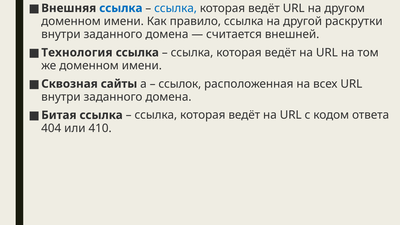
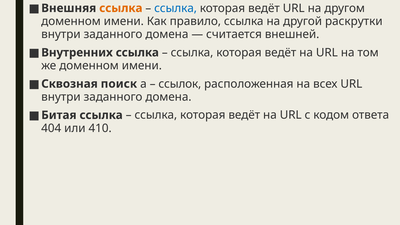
ссылка at (121, 8) colour: blue -> orange
Технология: Технология -> Внутренних
сайты: сайты -> поиск
